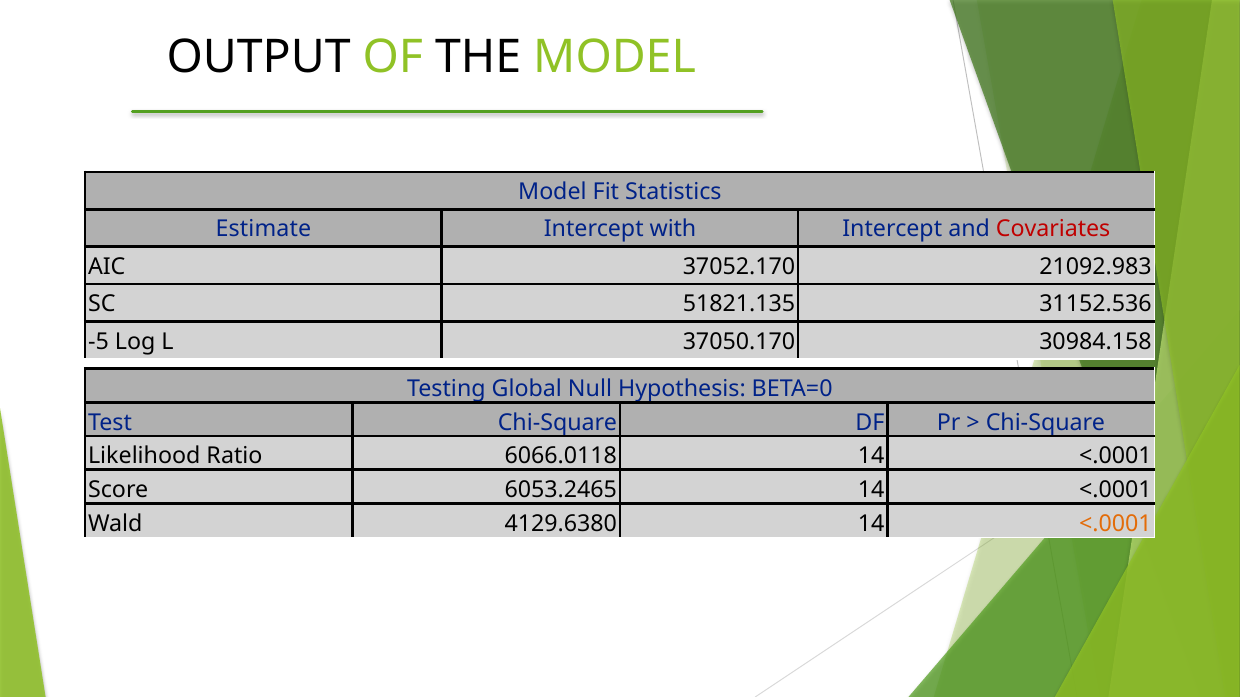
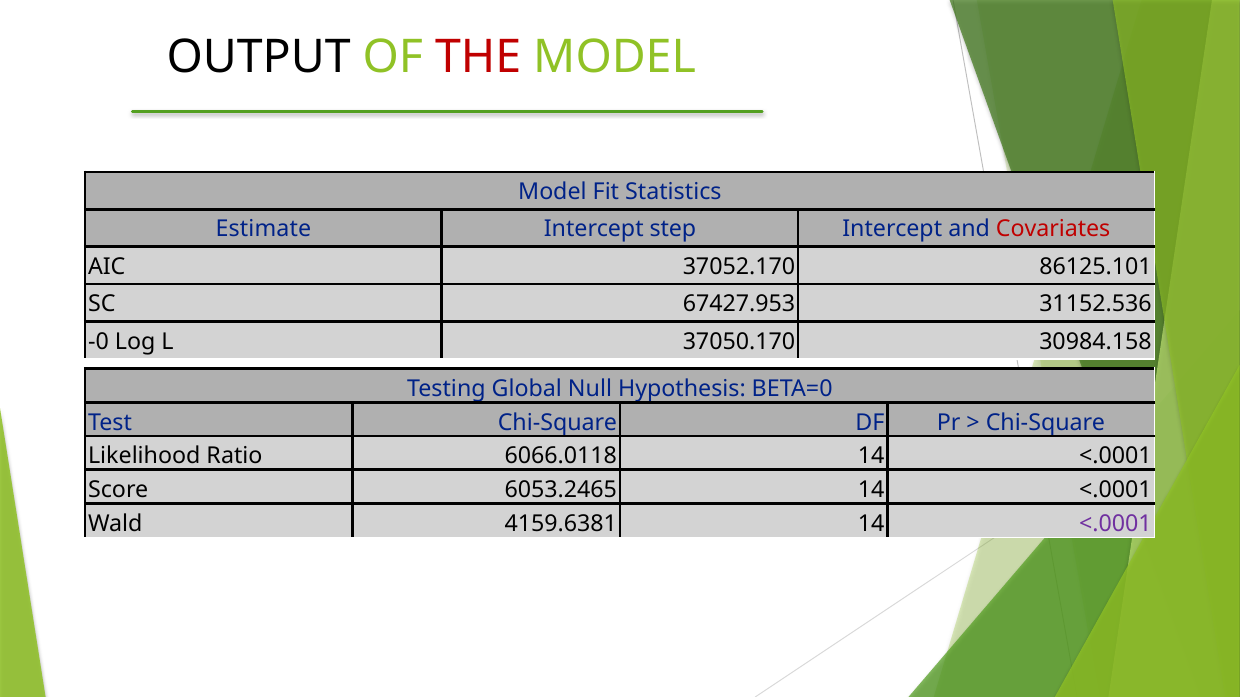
THE colour: black -> red
with: with -> step
21092.983: 21092.983 -> 86125.101
51821.135: 51821.135 -> 67427.953
-5: -5 -> -0
4129.6380: 4129.6380 -> 4159.6381
<.0001 at (1115, 524) colour: orange -> purple
